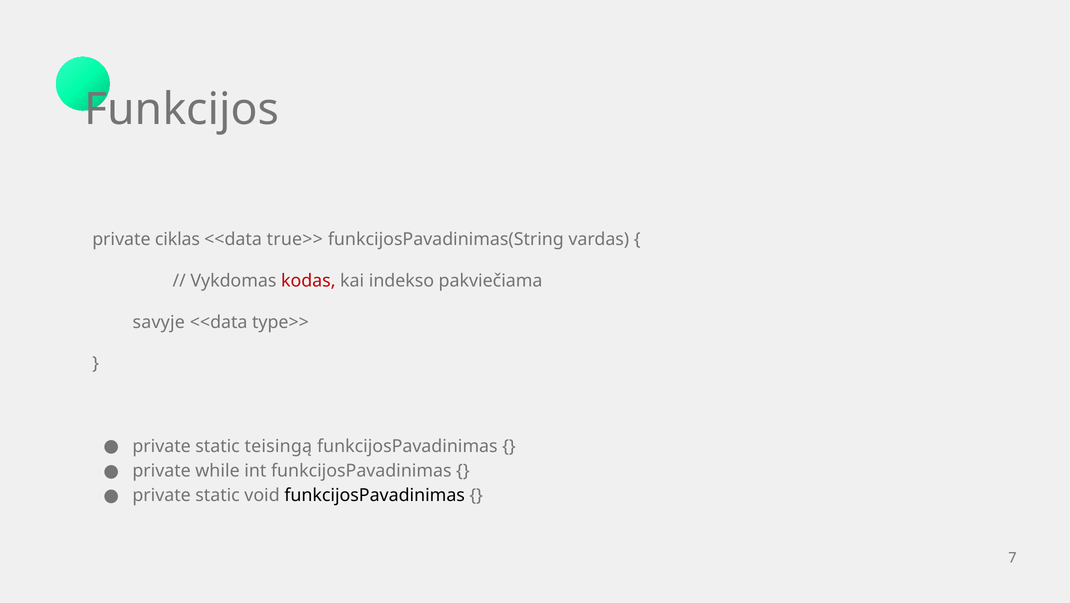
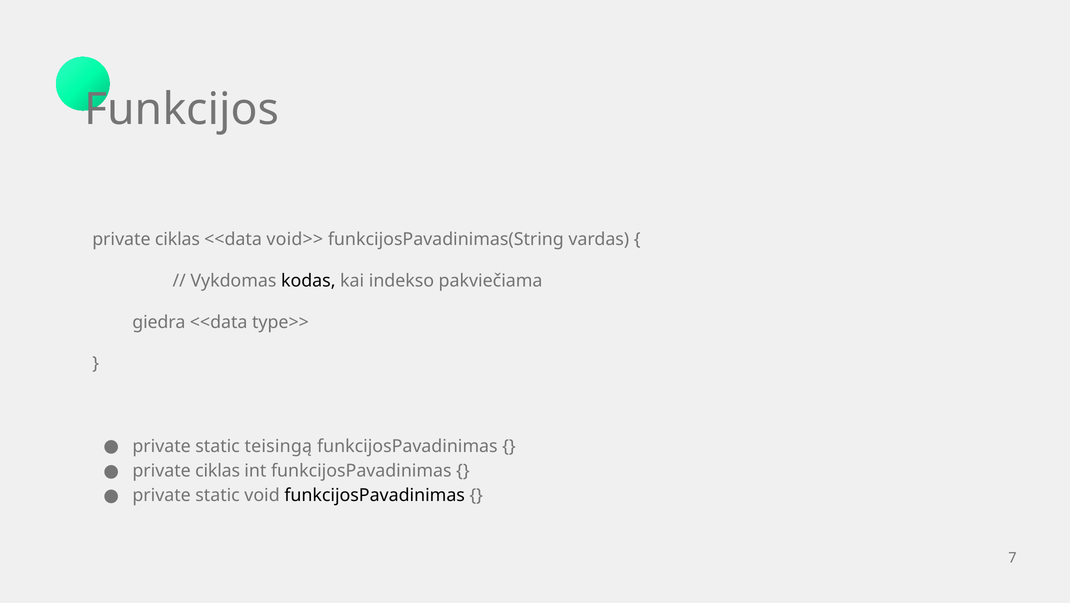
true>>: true>> -> void>>
kodas colour: red -> black
savyje: savyje -> giedra
while at (218, 470): while -> ciklas
